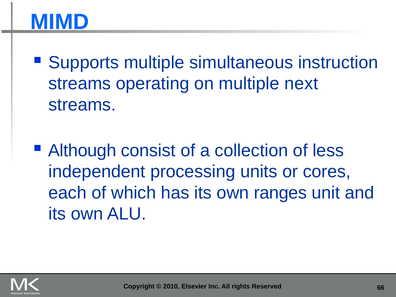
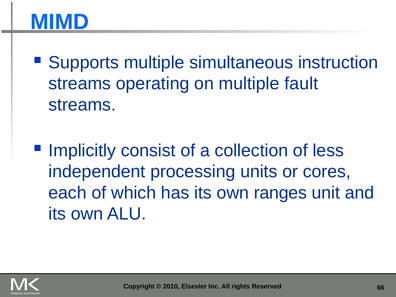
next: next -> fault
Although: Although -> Implicitly
